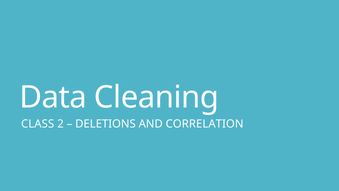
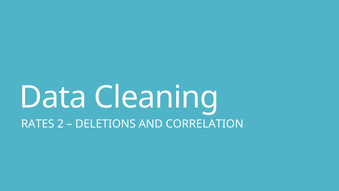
CLASS: CLASS -> RATES
